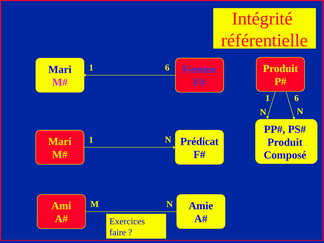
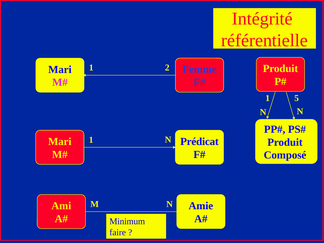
6 at (167, 68): 6 -> 2
6 at (297, 98): 6 -> 5
Exercices: Exercices -> Minimum
